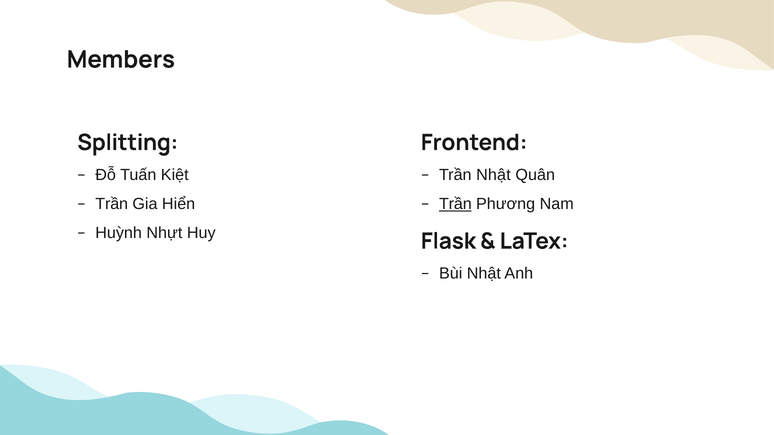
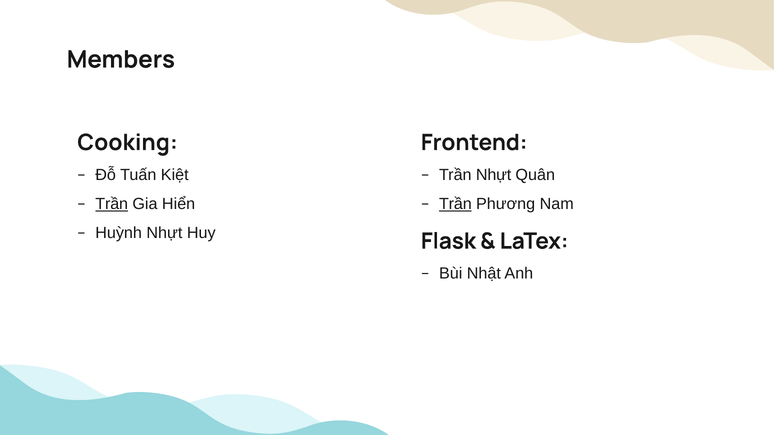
Splitting: Splitting -> Cooking
Trần Nhật: Nhật -> Nhựt
Trần at (112, 204) underline: none -> present
